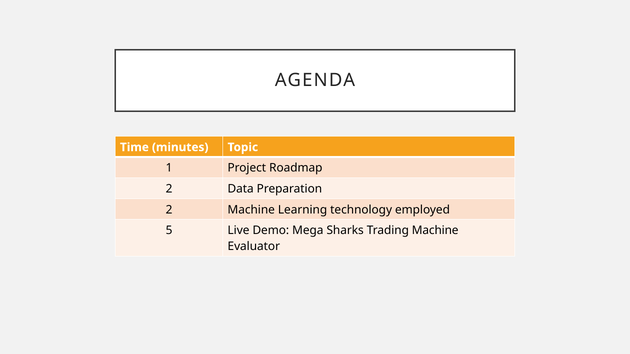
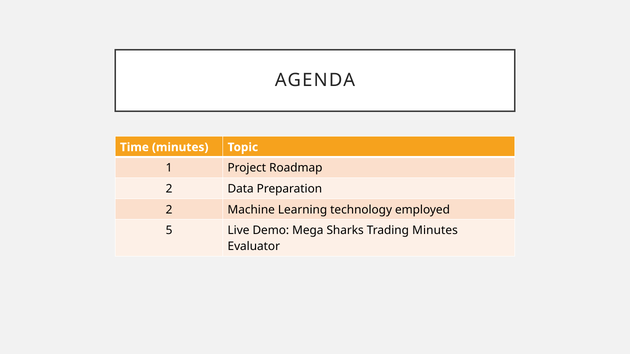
Trading Machine: Machine -> Minutes
